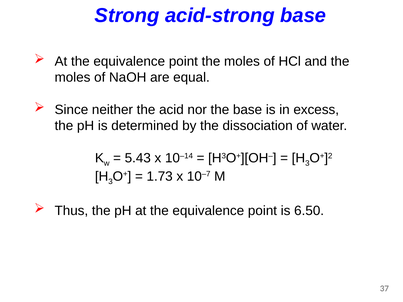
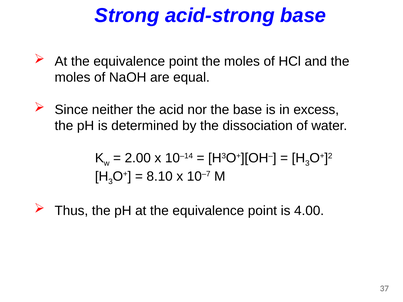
5.43: 5.43 -> 2.00
1.73: 1.73 -> 8.10
6.50: 6.50 -> 4.00
